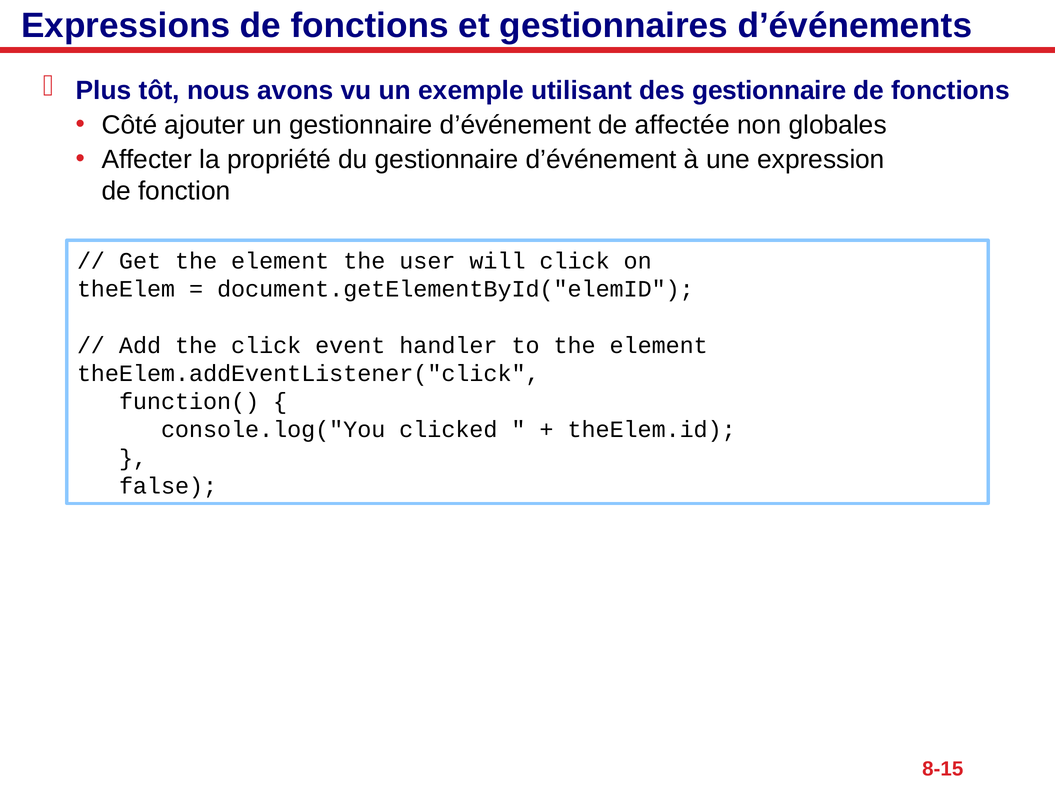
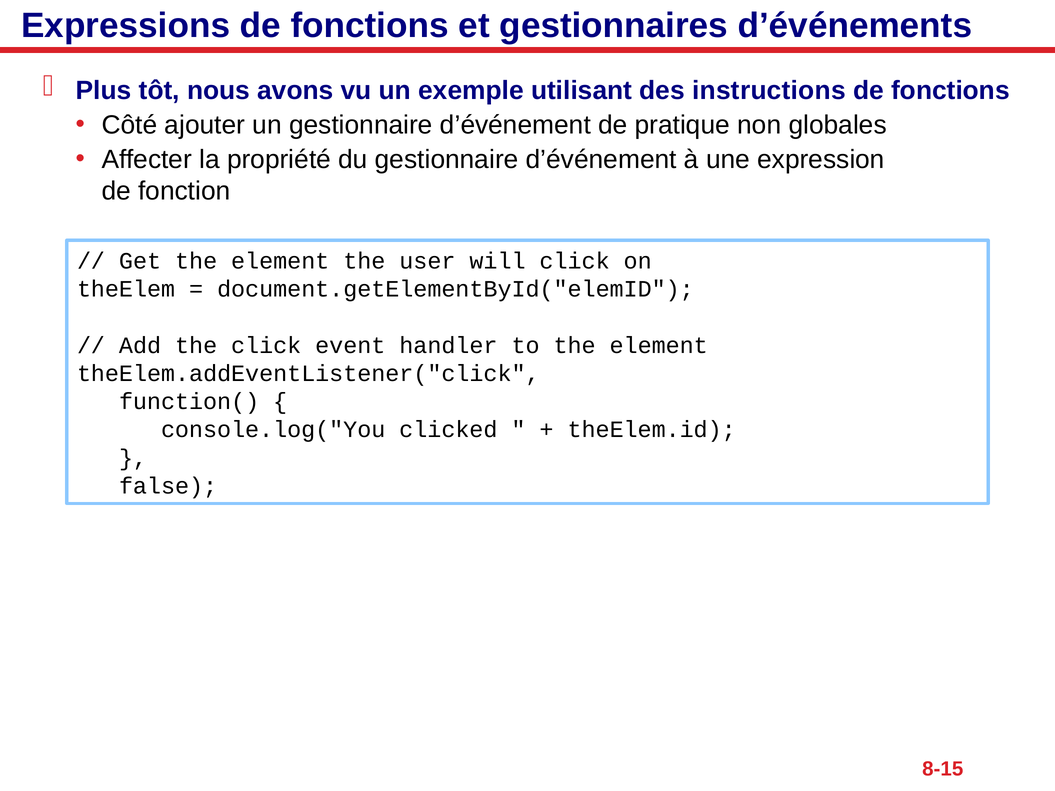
des gestionnaire: gestionnaire -> instructions
affectée: affectée -> pratique
